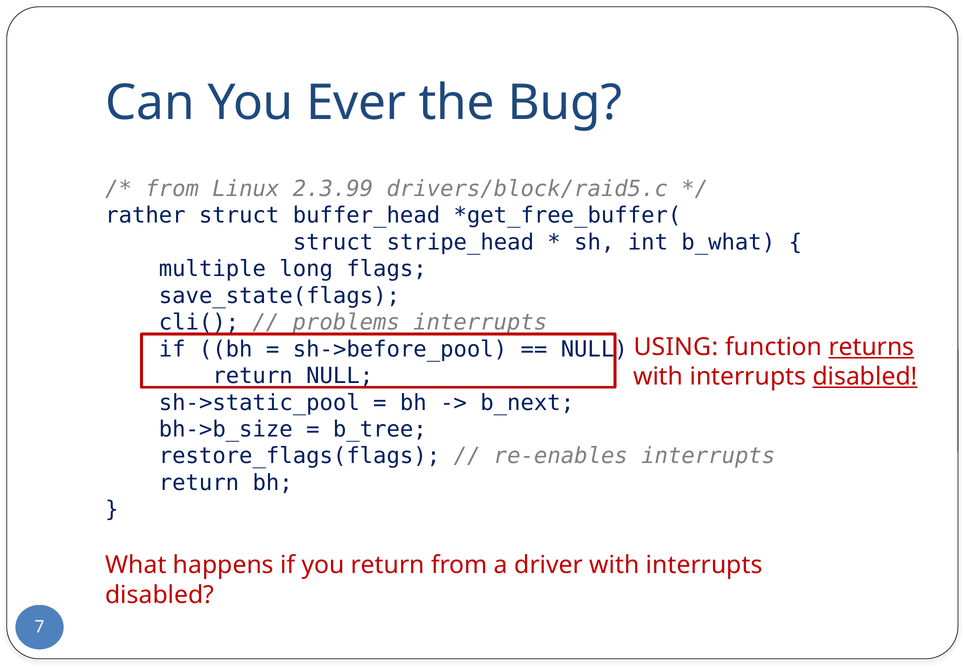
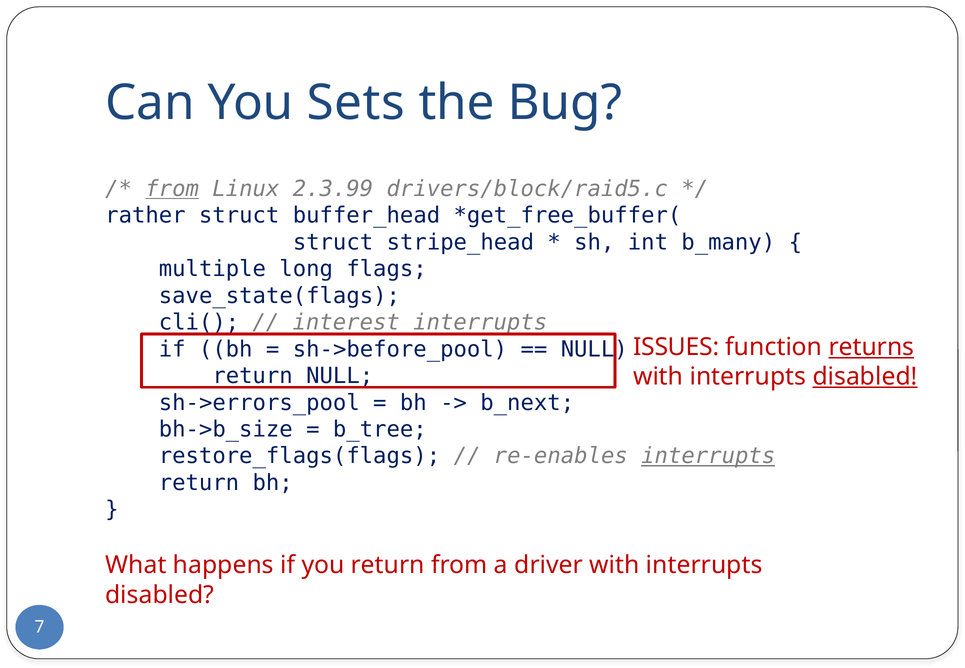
Ever: Ever -> Sets
from at (172, 189) underline: none -> present
b_what: b_what -> b_many
problems: problems -> interest
USING: USING -> ISSUES
sh->static_pool: sh->static_pool -> sh->errors_pool
interrupts at (708, 456) underline: none -> present
